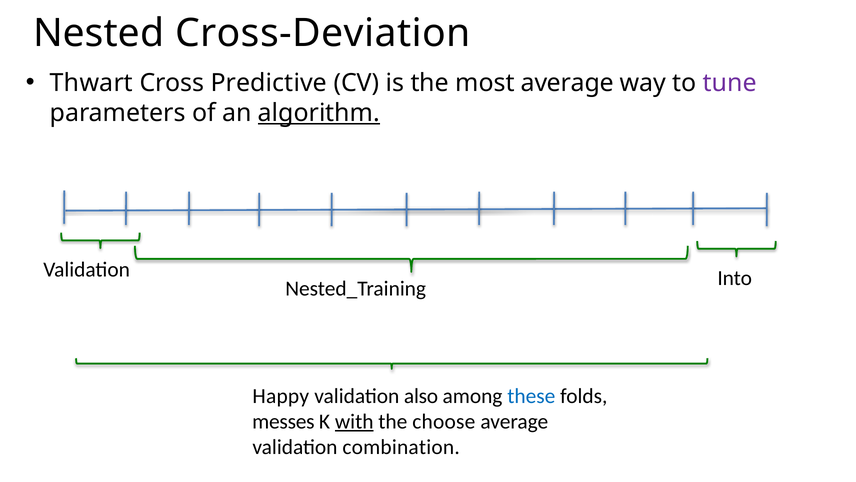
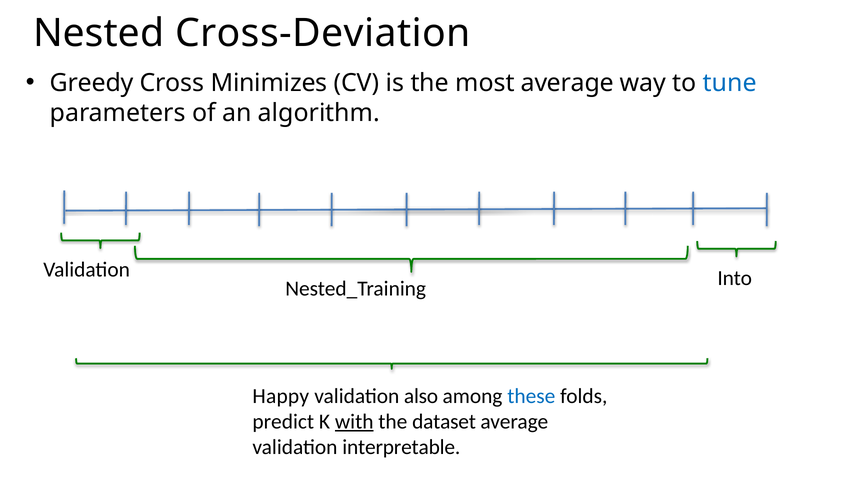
Thwart: Thwart -> Greedy
Predictive: Predictive -> Minimizes
tune colour: purple -> blue
algorithm underline: present -> none
messes: messes -> predict
choose: choose -> dataset
combination: combination -> interpretable
